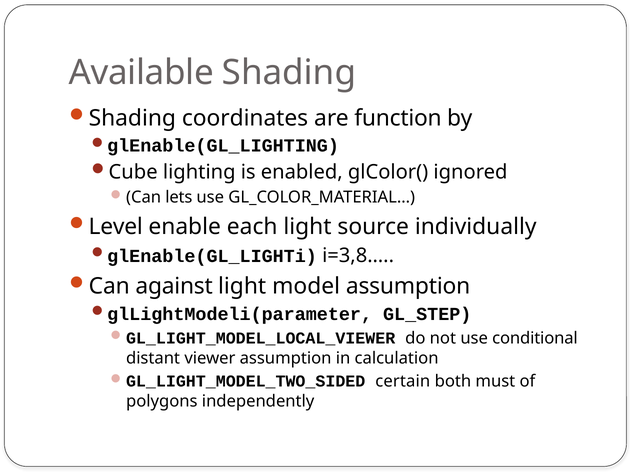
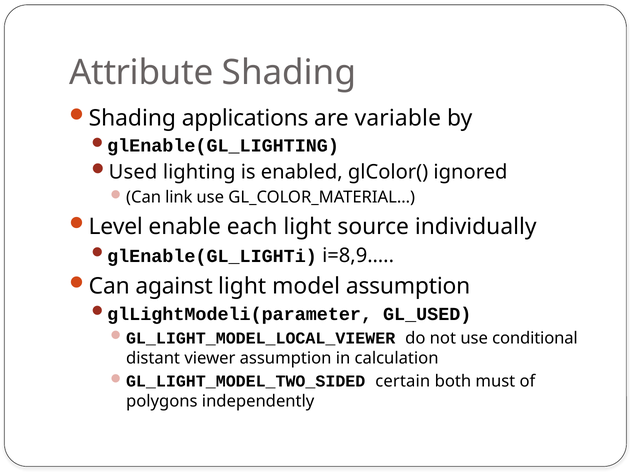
Available: Available -> Attribute
coordinates: coordinates -> applications
function: function -> variable
Cube: Cube -> Used
lets: lets -> link
i=3,8…: i=3,8… -> i=8,9…
GL_STEP: GL_STEP -> GL_USED
